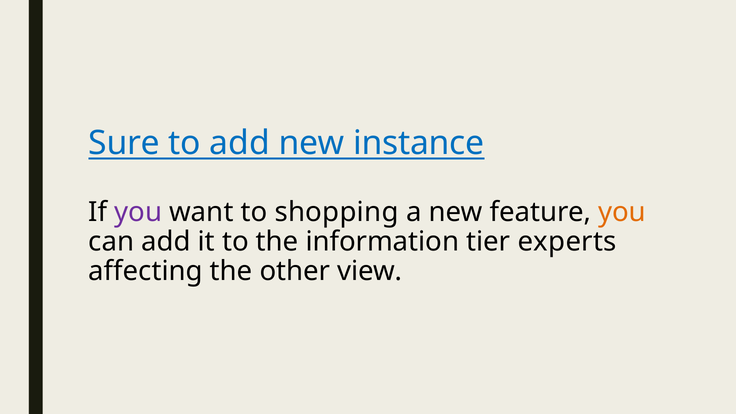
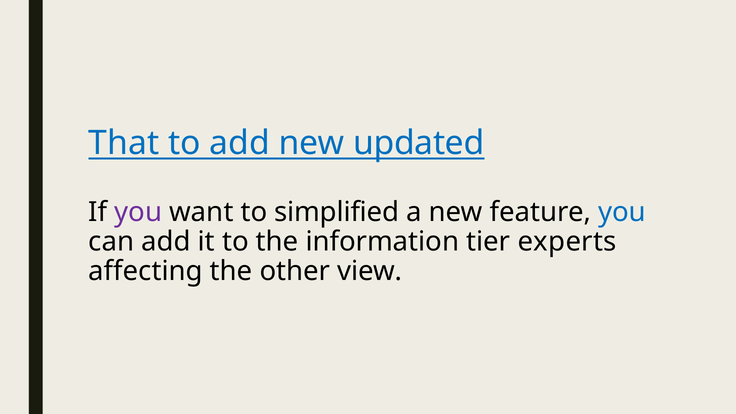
Sure: Sure -> That
instance: instance -> updated
shopping: shopping -> simplified
you at (622, 212) colour: orange -> blue
